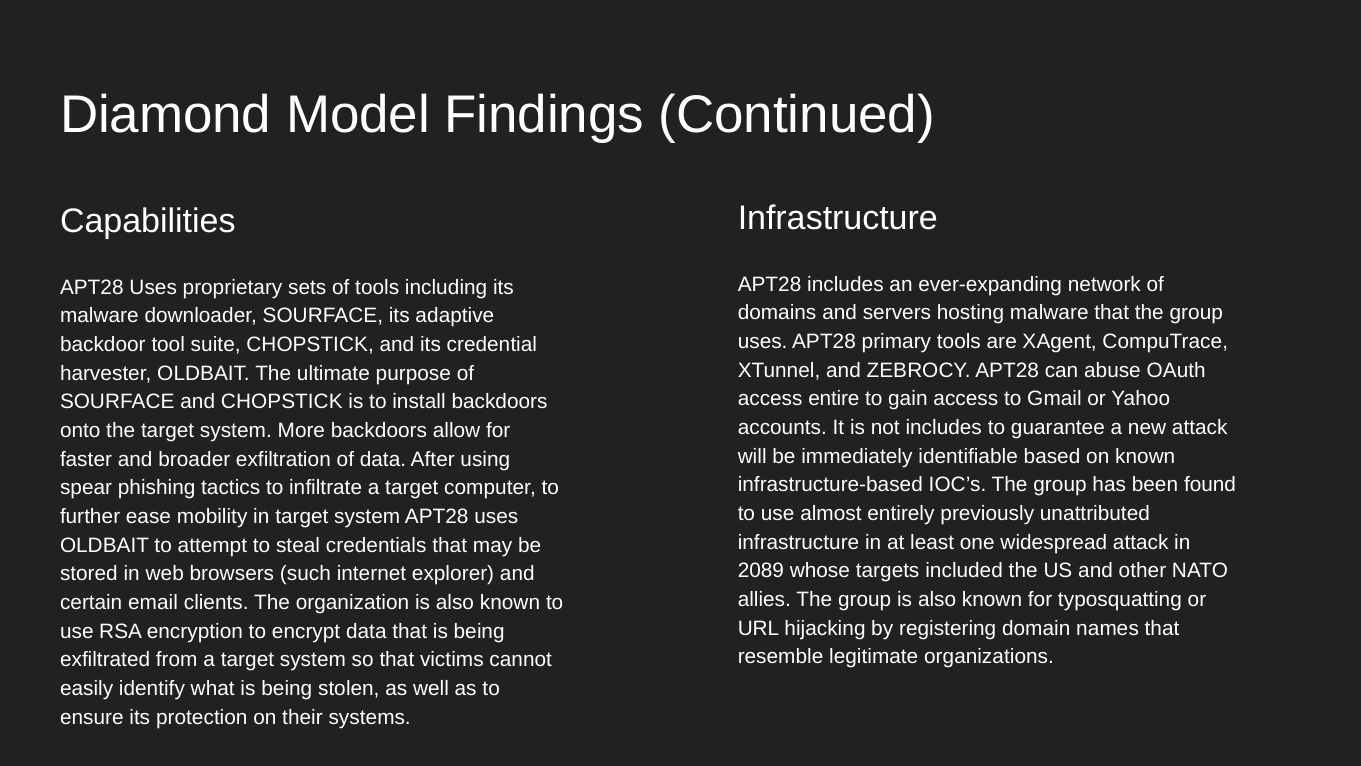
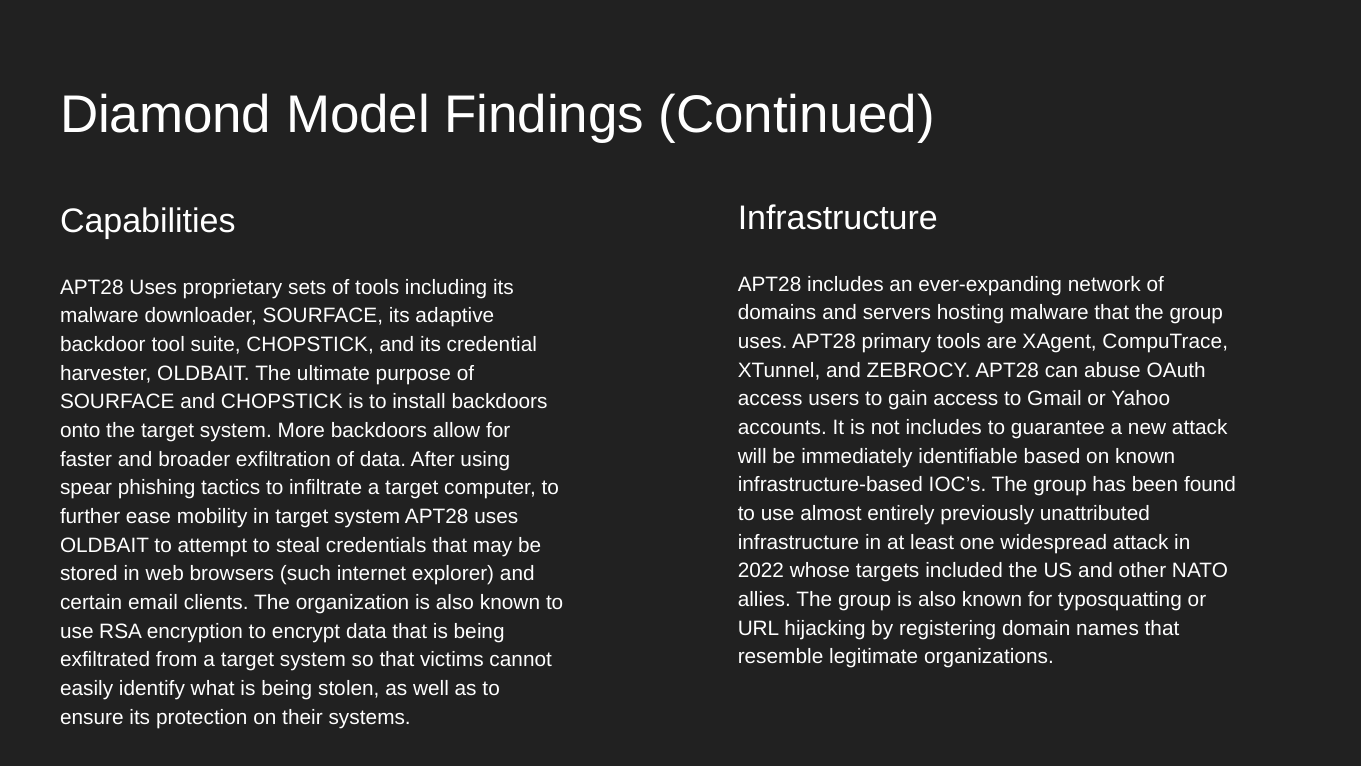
entire: entire -> users
2089: 2089 -> 2022
